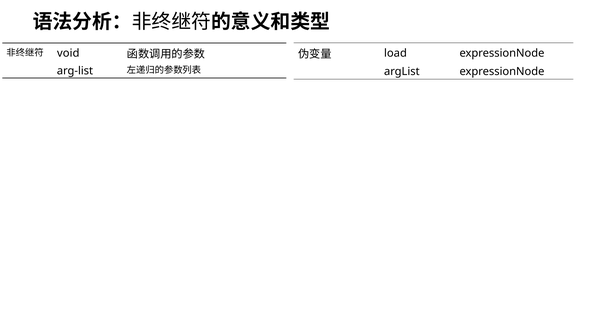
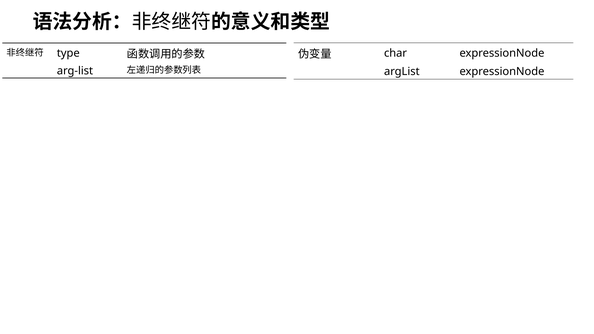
void: void -> type
load: load -> char
